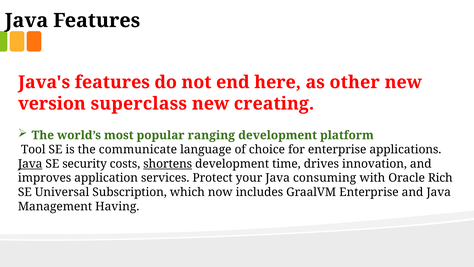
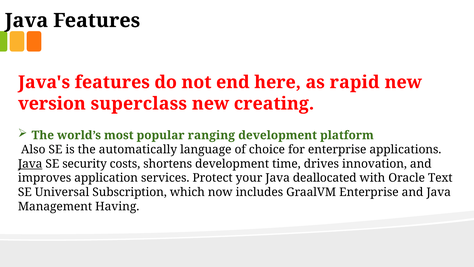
other: other -> rapid
Tool: Tool -> Also
communicate: communicate -> automatically
shortens underline: present -> none
consuming: consuming -> deallocated
Rich: Rich -> Text
